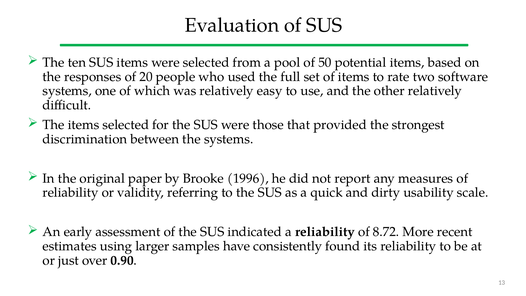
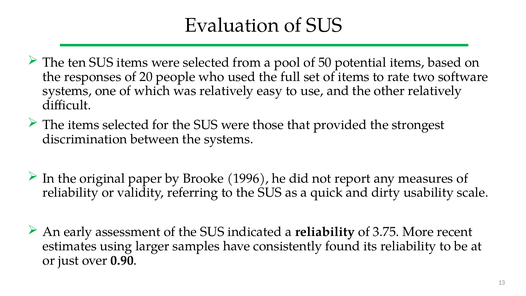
8.72: 8.72 -> 3.75
